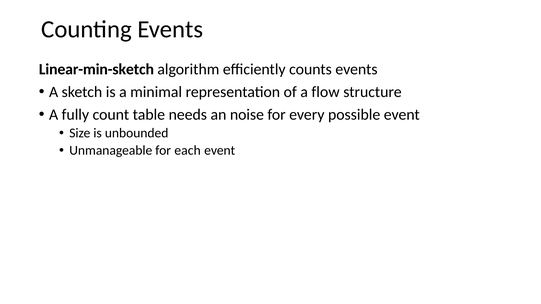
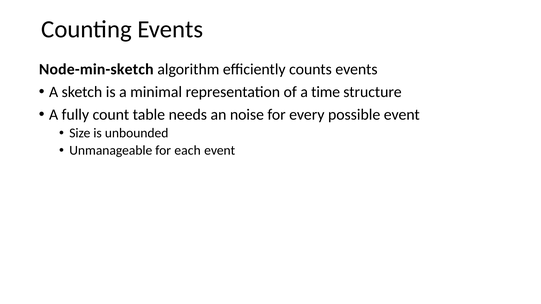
Linear-min-sketch: Linear-min-sketch -> Node-min-sketch
flow: flow -> time
